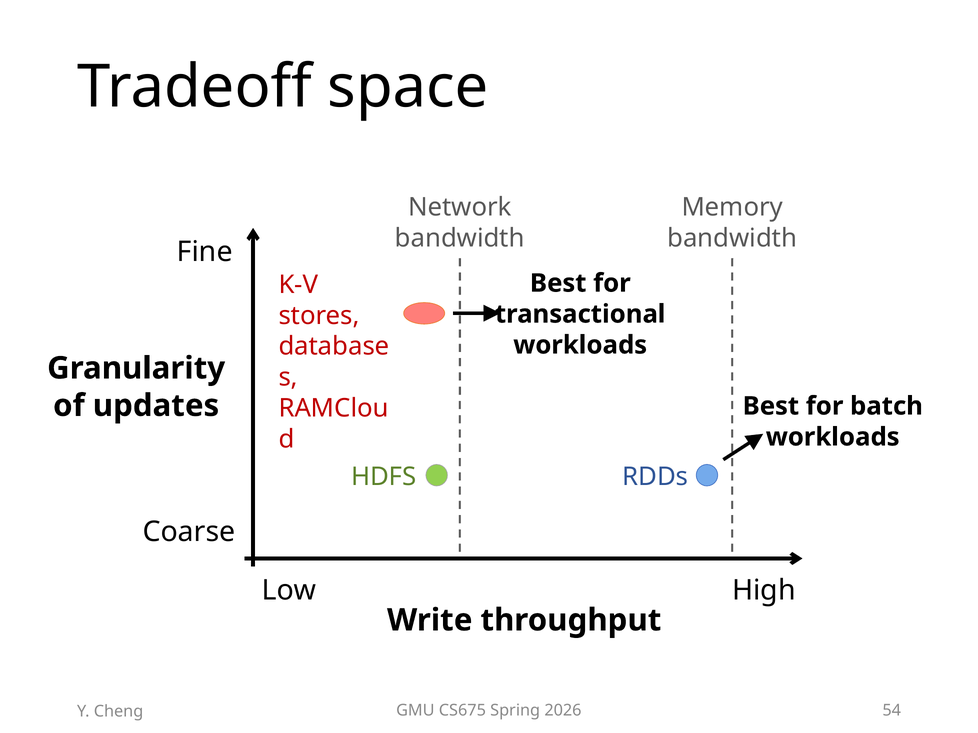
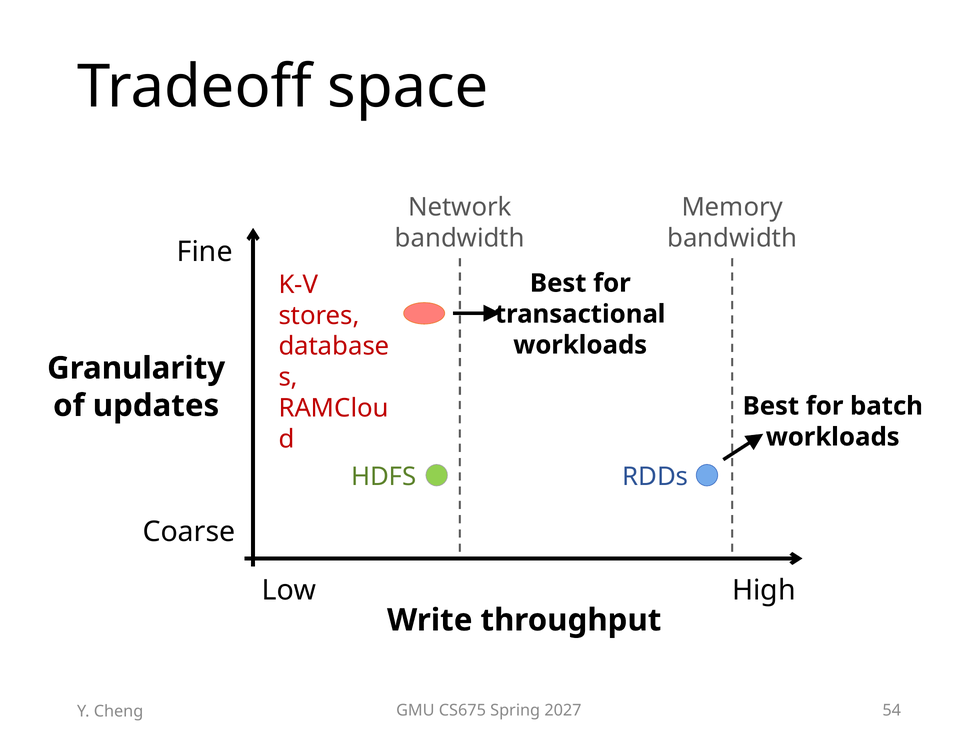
2026: 2026 -> 2027
